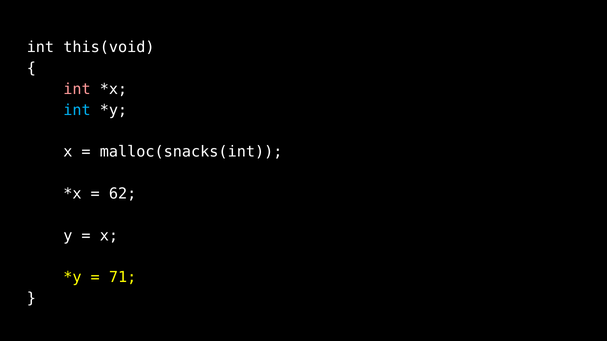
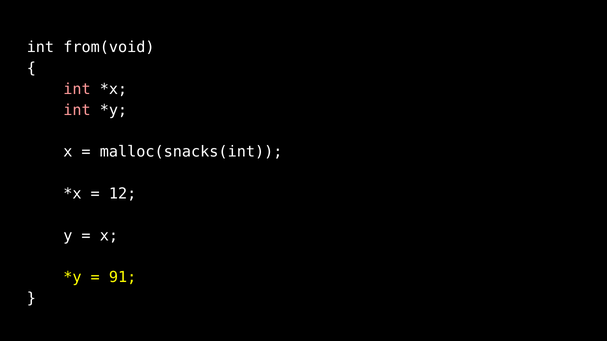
this(void: this(void -> from(void
int at (77, 110) colour: light blue -> pink
62: 62 -> 12
71: 71 -> 91
